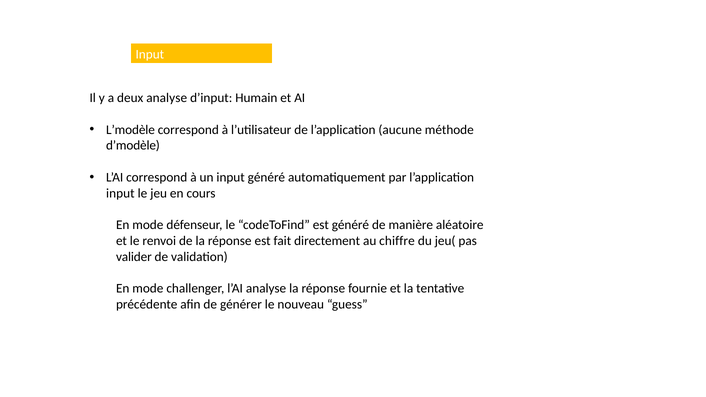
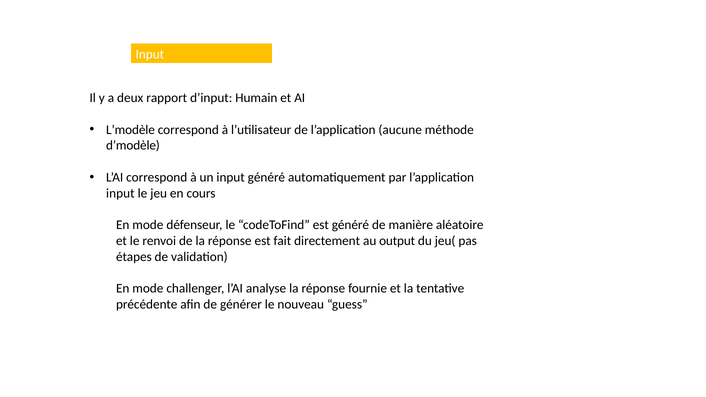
deux analyse: analyse -> rapport
chiffre: chiffre -> output
valider: valider -> étapes
